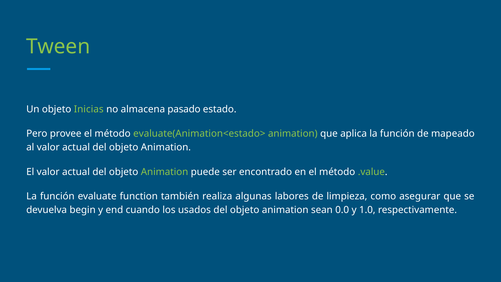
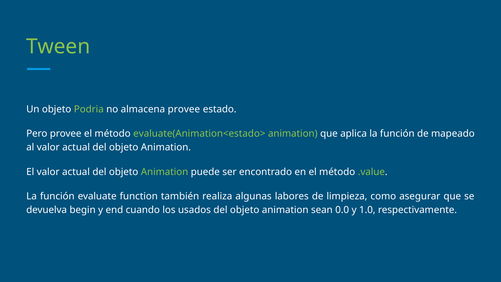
Inicias: Inicias -> Podria
almacena pasado: pasado -> provee
